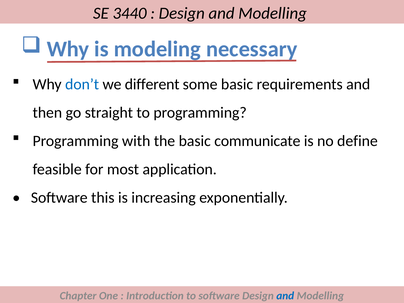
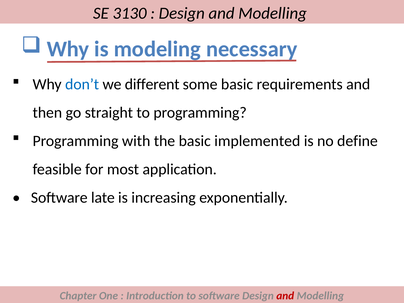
3440: 3440 -> 3130
communicate: communicate -> implemented
this: this -> late
and at (285, 296) colour: blue -> red
